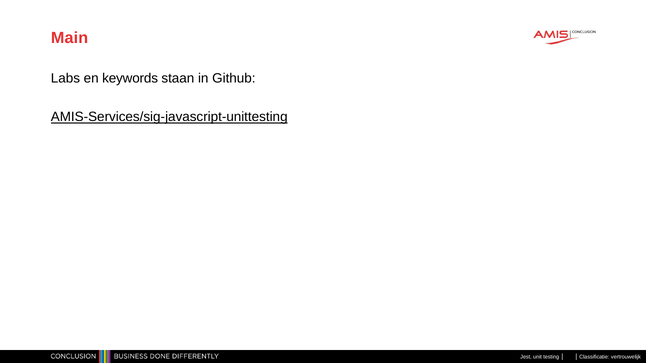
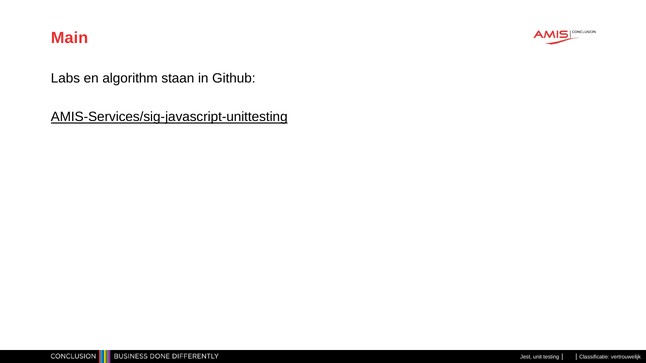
keywords: keywords -> algorithm
